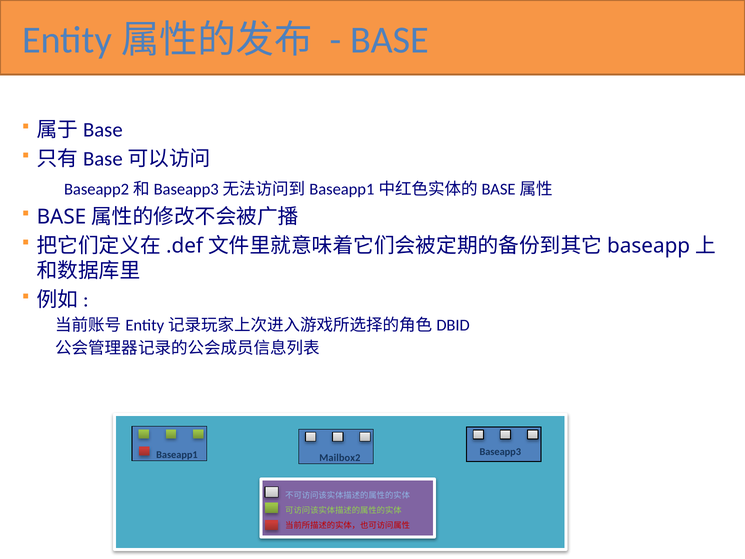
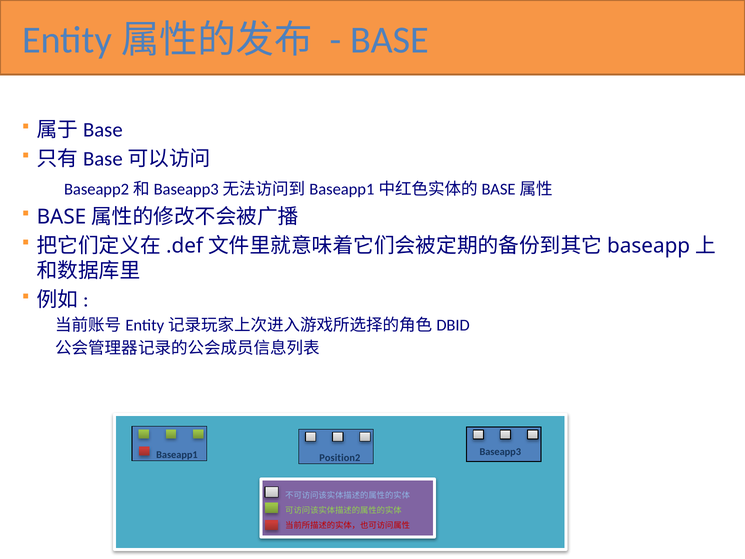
Mailbox2: Mailbox2 -> Position2
